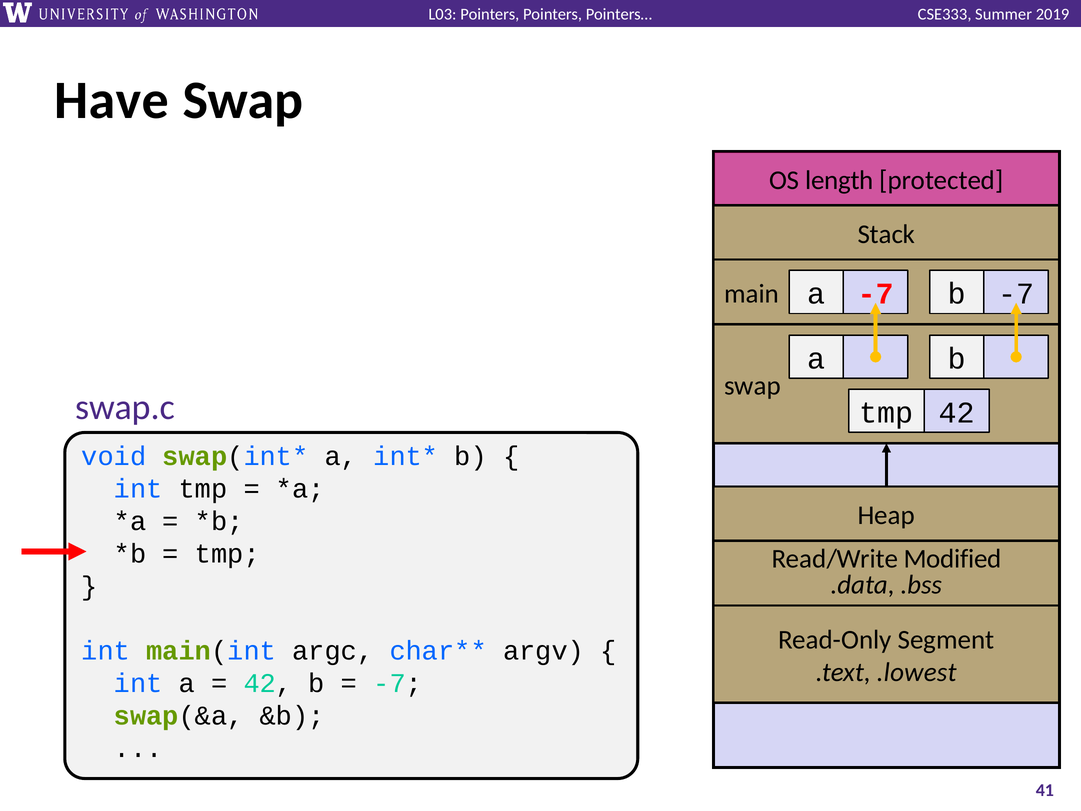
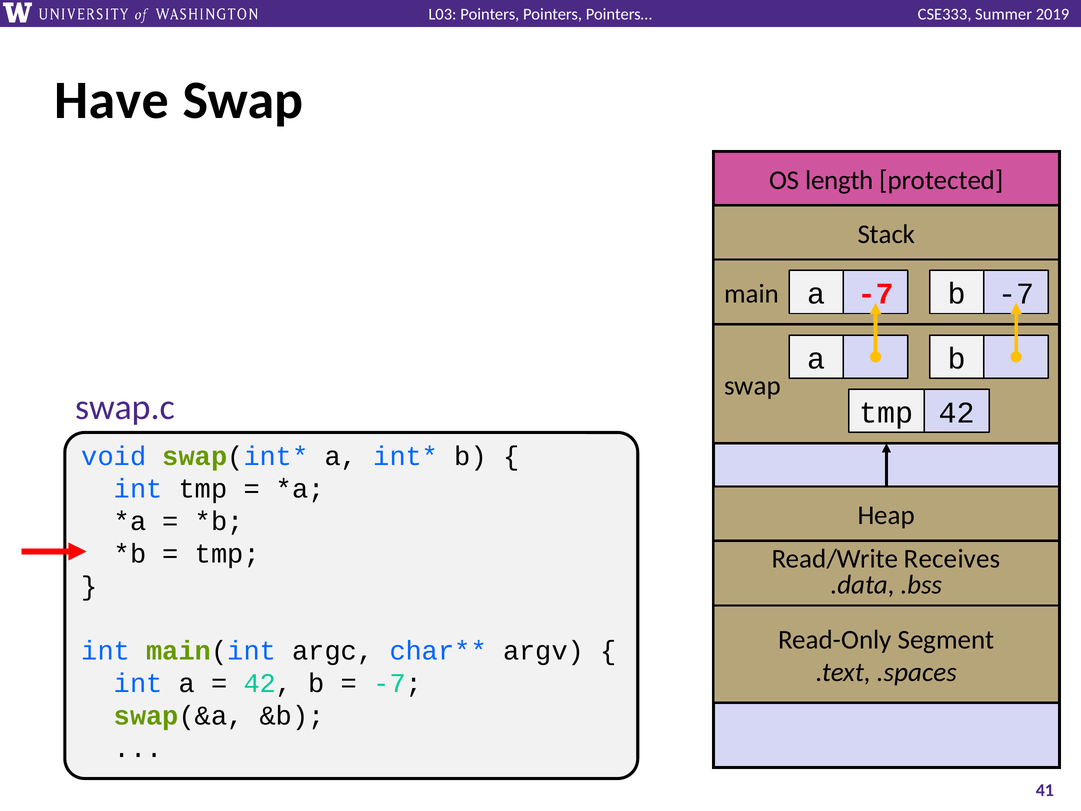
Modified: Modified -> Receives
.lowest: .lowest -> .spaces
